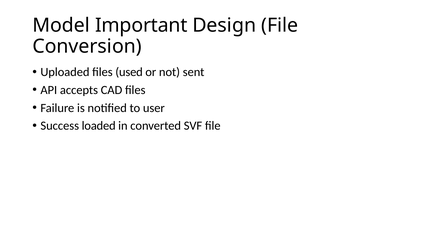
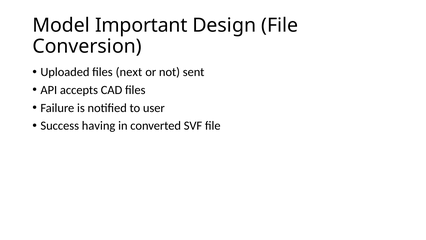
used: used -> next
loaded: loaded -> having
